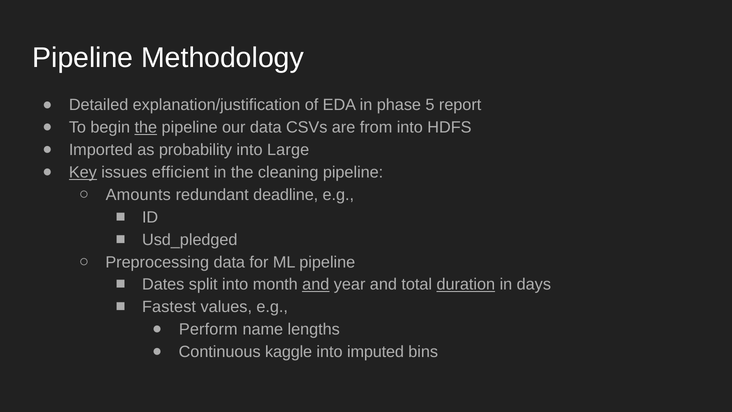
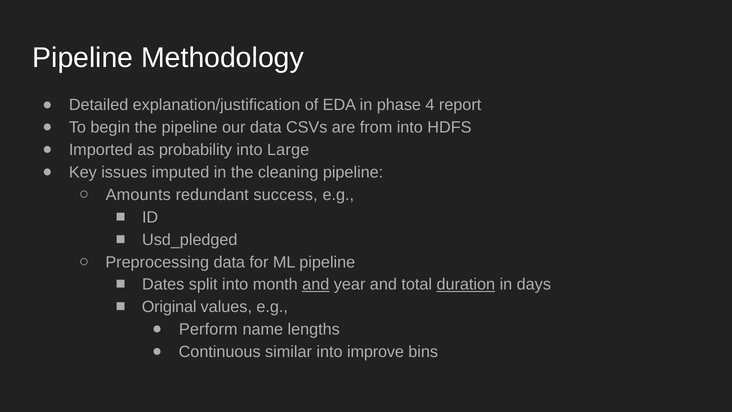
5: 5 -> 4
the at (146, 127) underline: present -> none
Key underline: present -> none
efficient: efficient -> imputed
deadline: deadline -> success
Fastest: Fastest -> Original
kaggle: kaggle -> similar
imputed: imputed -> improve
